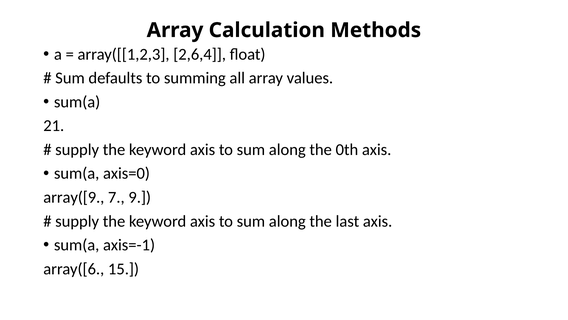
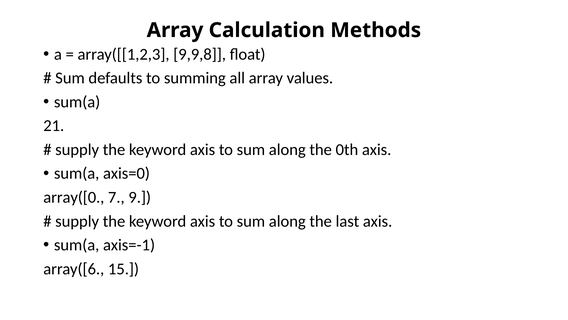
2,6,4: 2,6,4 -> 9,9,8
array([9: array([9 -> array([0
